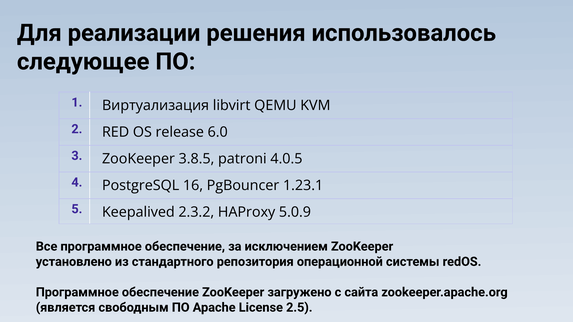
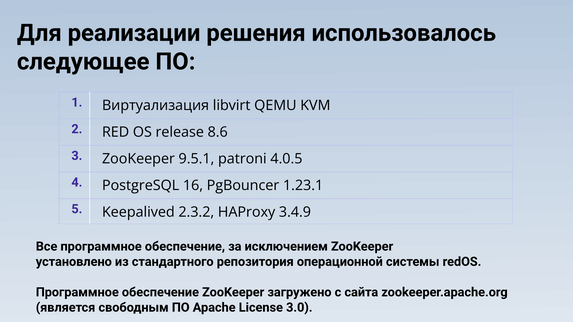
6.0: 6.0 -> 8.6
3.8.5: 3.8.5 -> 9.5.1
5.0.9: 5.0.9 -> 3.4.9
2.5: 2.5 -> 3.0
